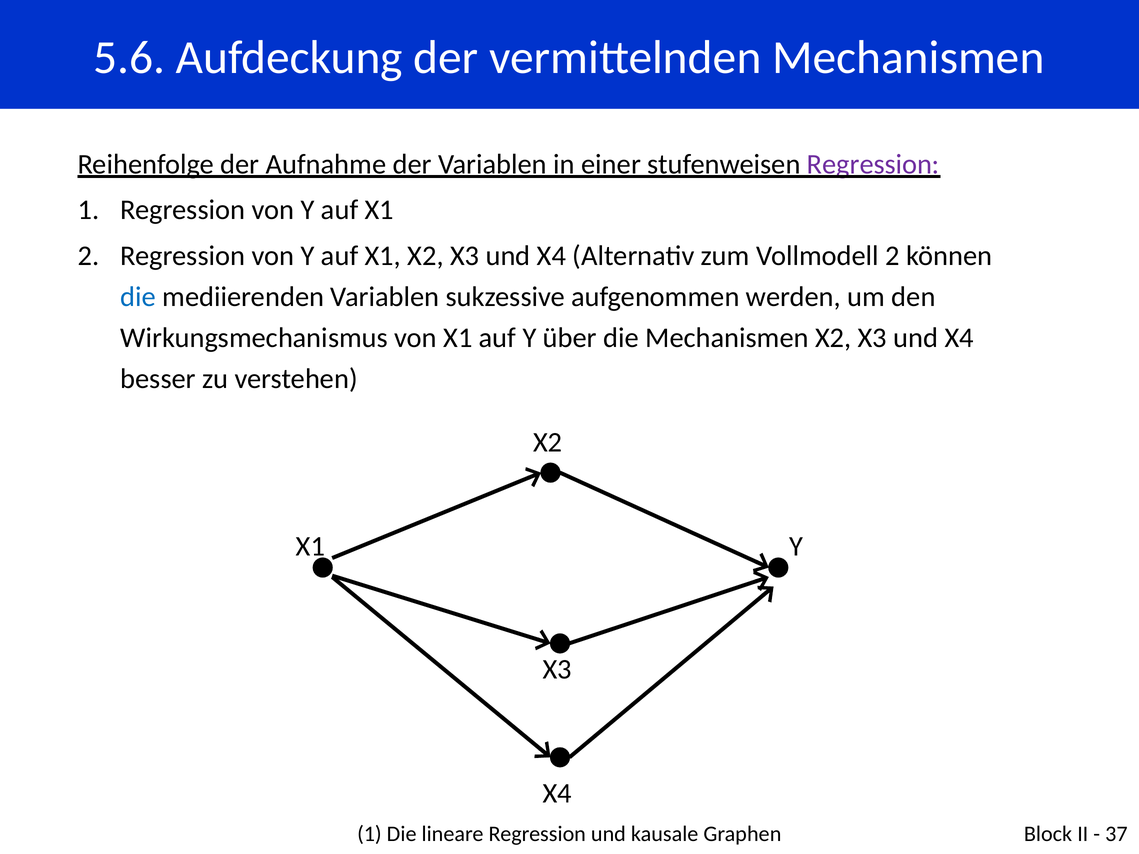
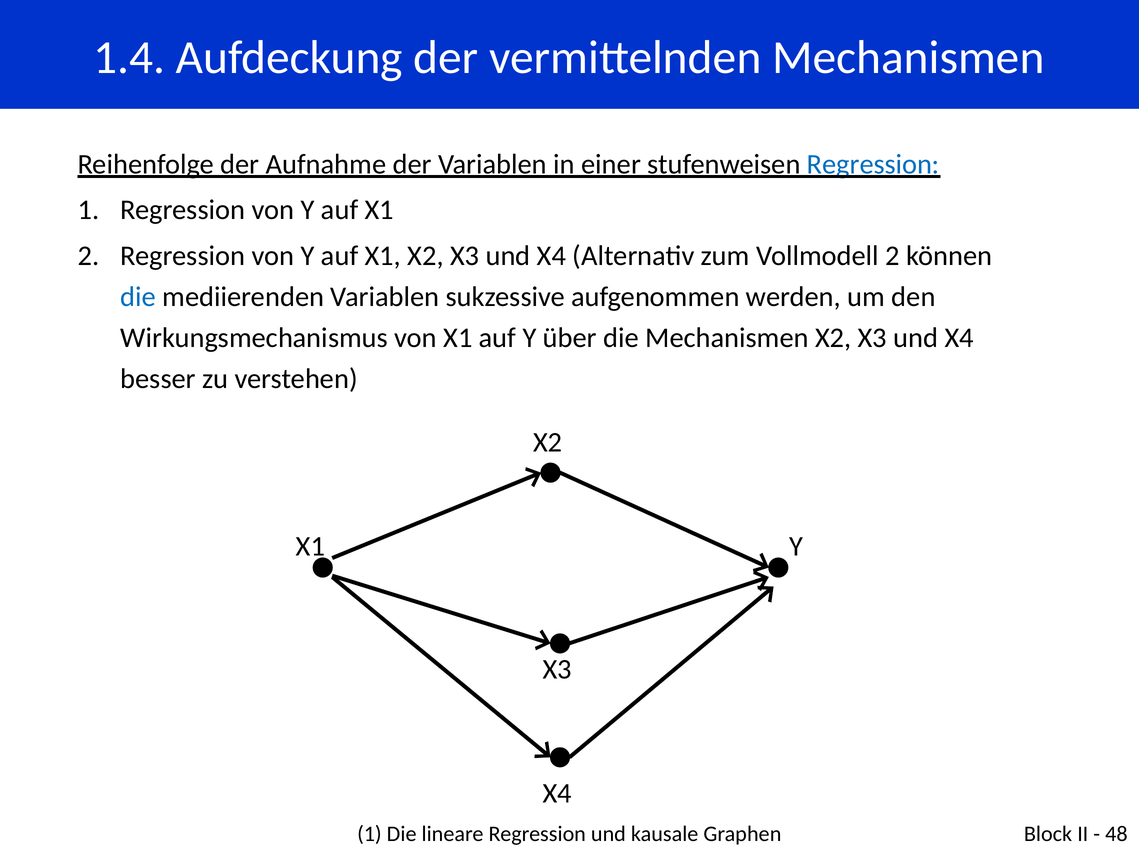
5.6: 5.6 -> 1.4
Regression at (873, 164) colour: purple -> blue
37: 37 -> 48
